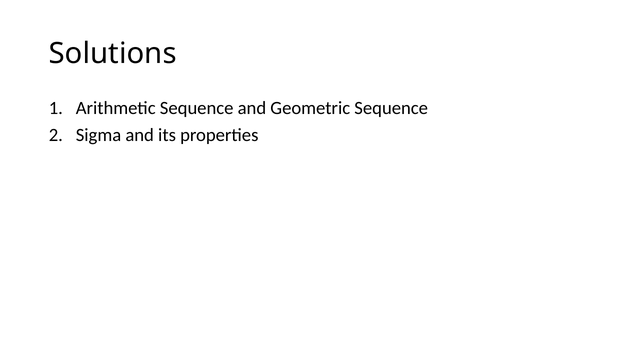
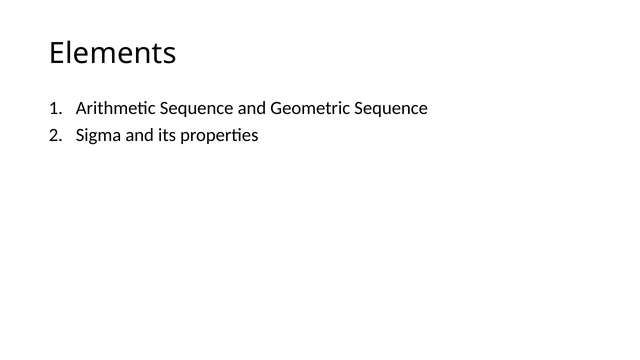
Solutions: Solutions -> Elements
